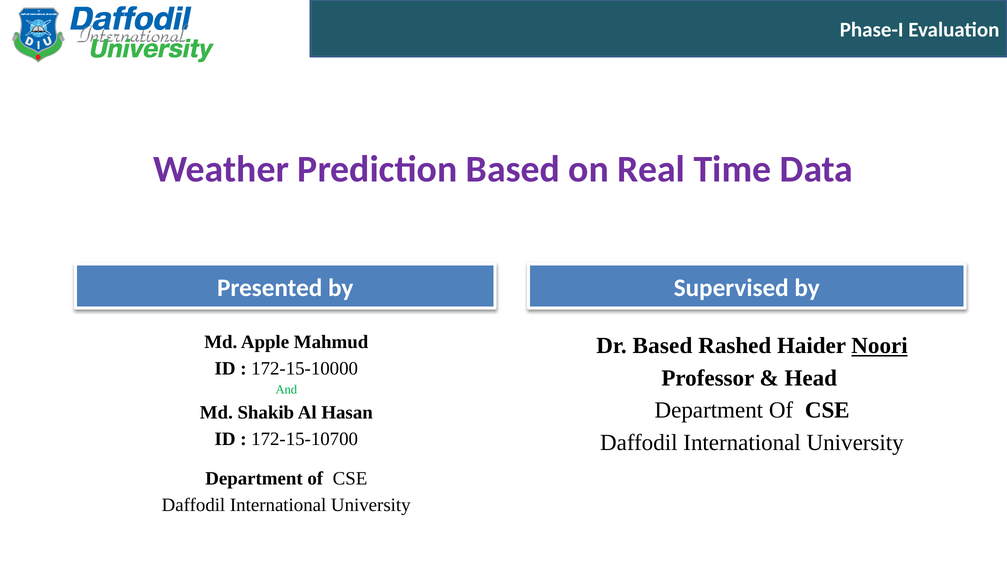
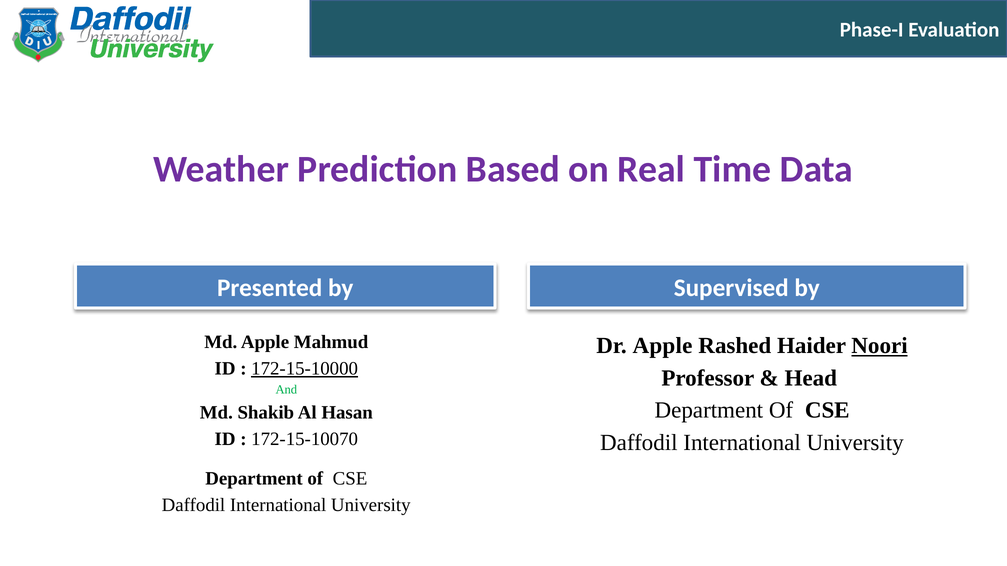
Dr Based: Based -> Apple
172-15-10000 underline: none -> present
172-15-10700: 172-15-10700 -> 172-15-10070
